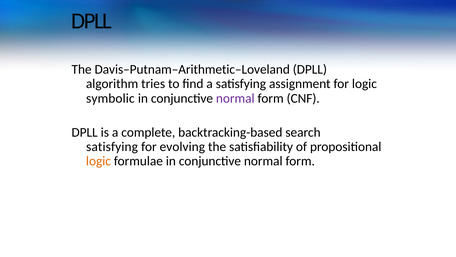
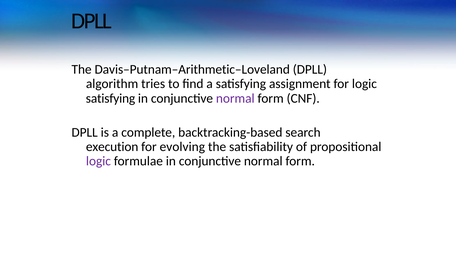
symbolic at (110, 98): symbolic -> satisfying
satisfying at (112, 147): satisfying -> execution
logic at (98, 161) colour: orange -> purple
